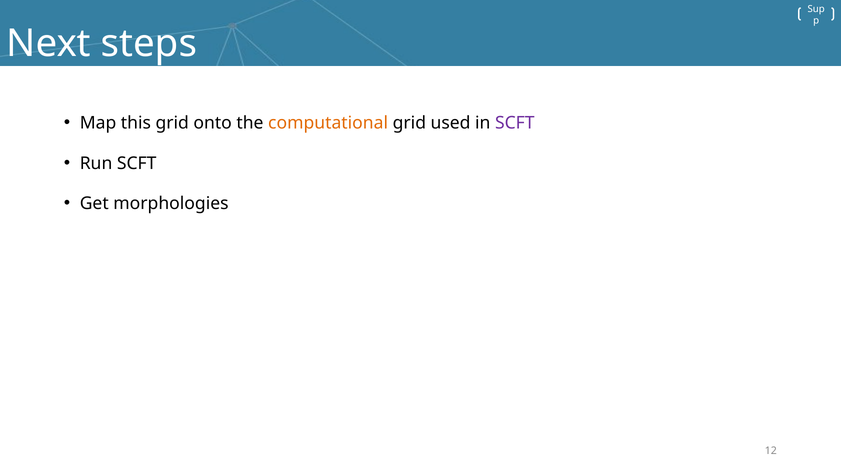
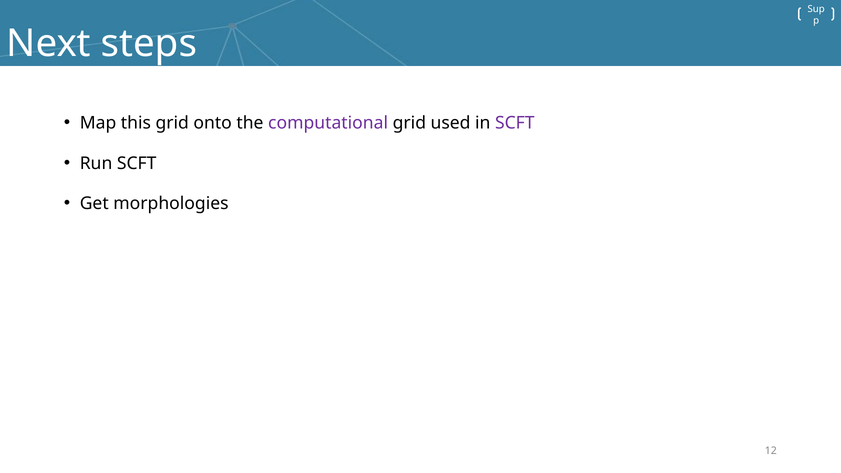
computational colour: orange -> purple
